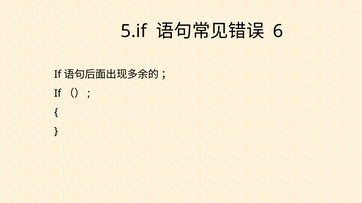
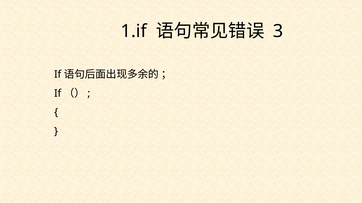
5.if: 5.if -> 1.if
6: 6 -> 3
